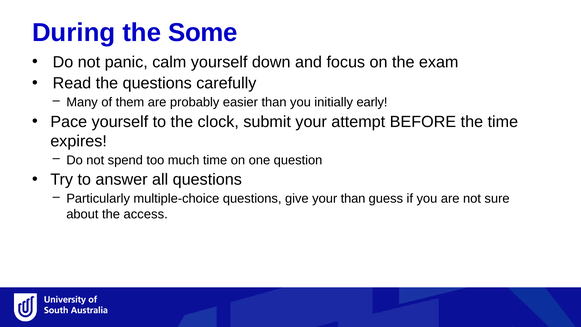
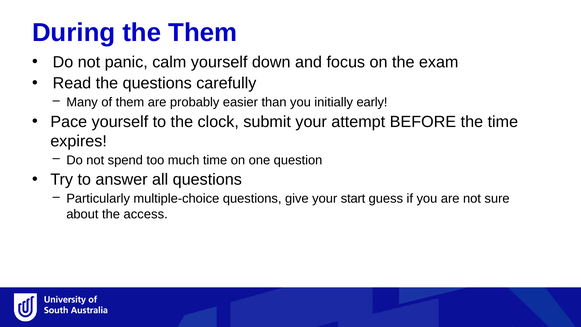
the Some: Some -> Them
your than: than -> start
